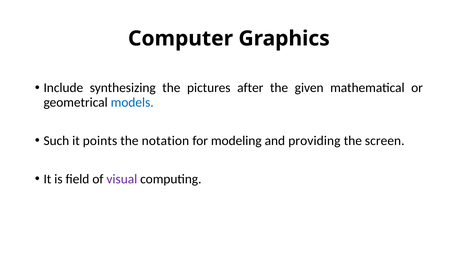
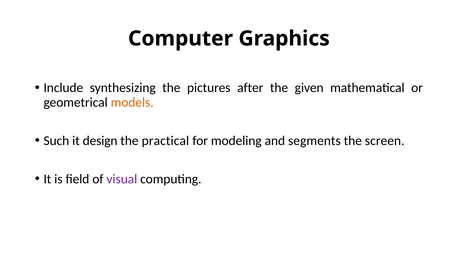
models colour: blue -> orange
points: points -> design
notation: notation -> practical
providing: providing -> segments
